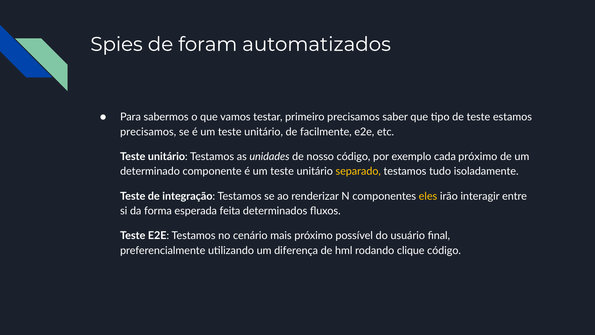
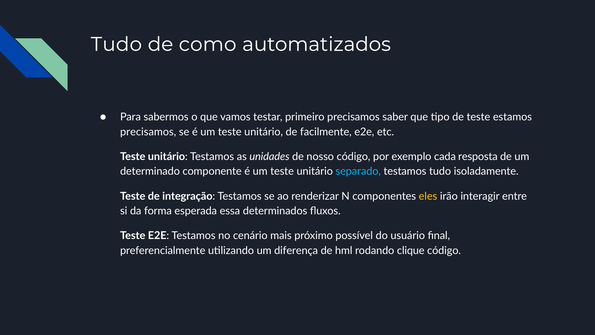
Spies at (117, 44): Spies -> Tudo
foram: foram -> como
cada próximo: próximo -> resposta
separado colour: yellow -> light blue
feita: feita -> essa
